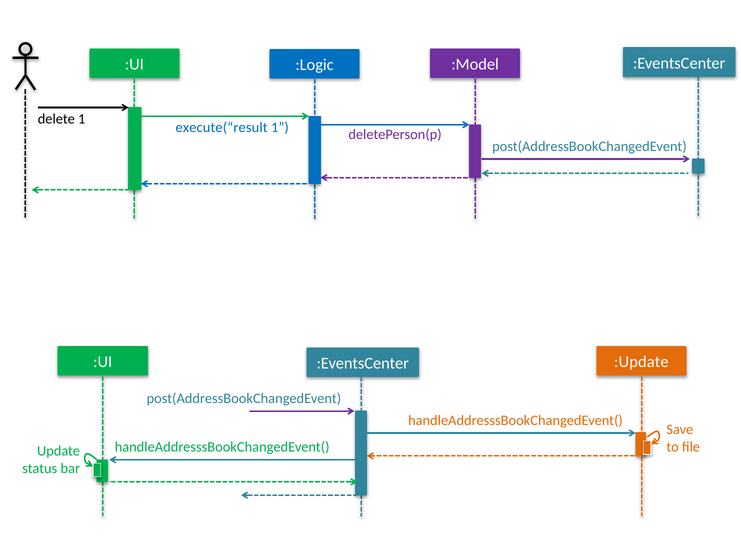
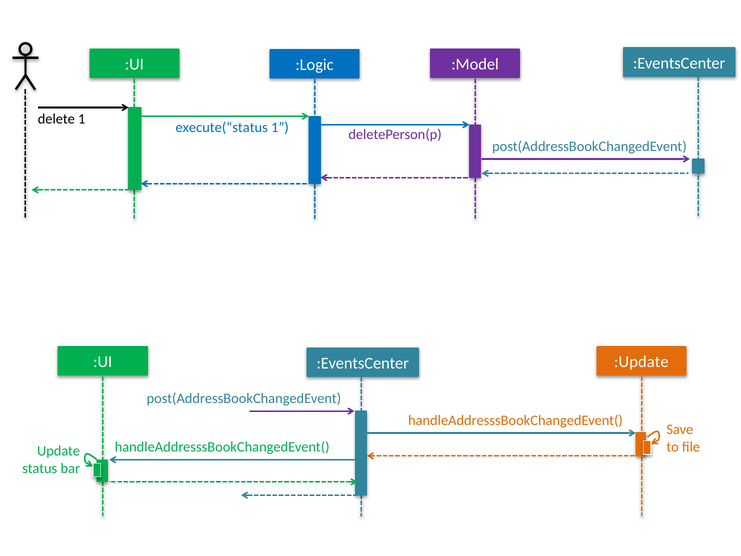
execute(“result: execute(“result -> execute(“status
